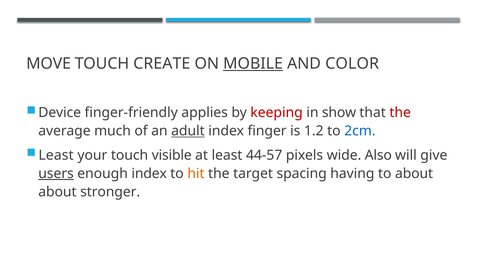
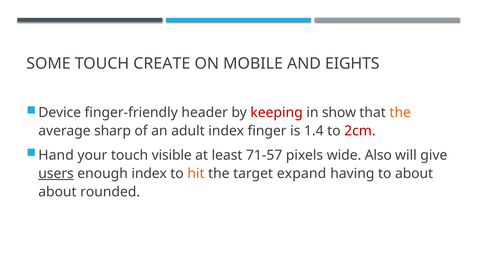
MOVE: MOVE -> SOME
MOBILE underline: present -> none
COLOR: COLOR -> EIGHTS
applies: applies -> header
the at (400, 113) colour: red -> orange
much: much -> sharp
adult underline: present -> none
1.2: 1.2 -> 1.4
2cm colour: blue -> red
Least at (56, 155): Least -> Hand
44-57: 44-57 -> 71-57
spacing: spacing -> expand
stronger: stronger -> rounded
